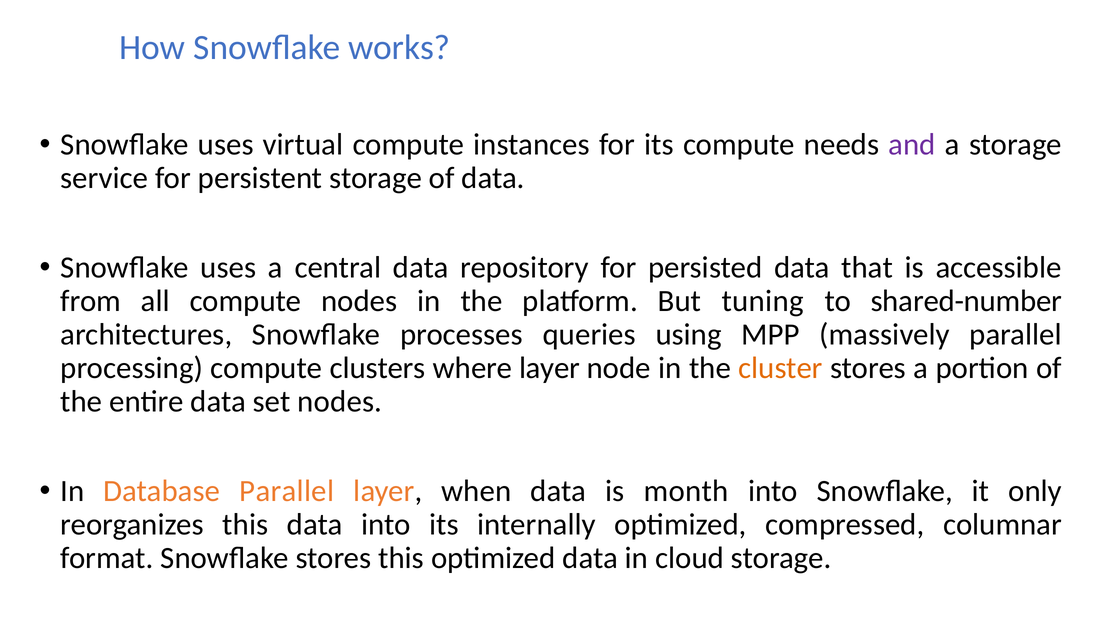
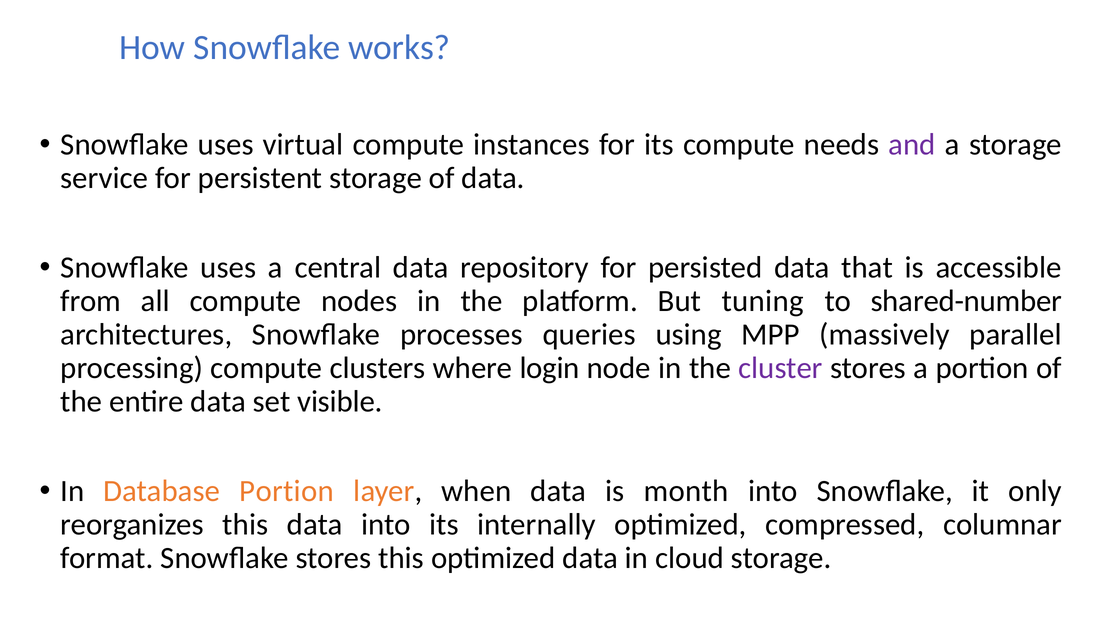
where layer: layer -> login
cluster colour: orange -> purple
set nodes: nodes -> visible
Database Parallel: Parallel -> Portion
